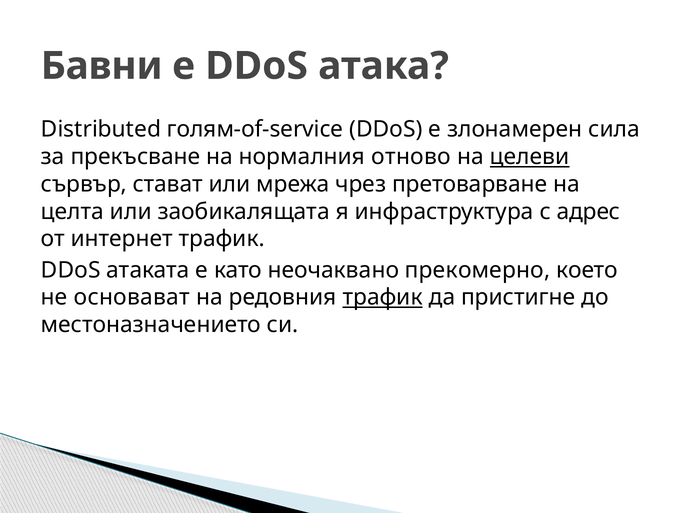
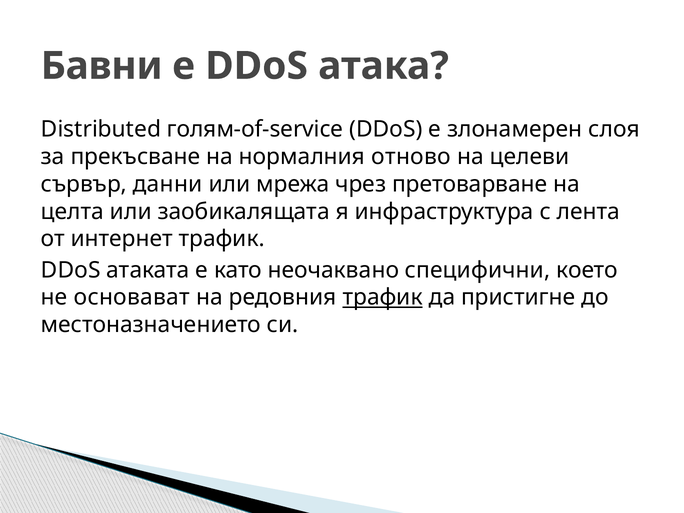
сила: сила -> слоя
целеви underline: present -> none
стават: стават -> данни
адрес: адрес -> лента
прекомерно: прекомерно -> специфични
